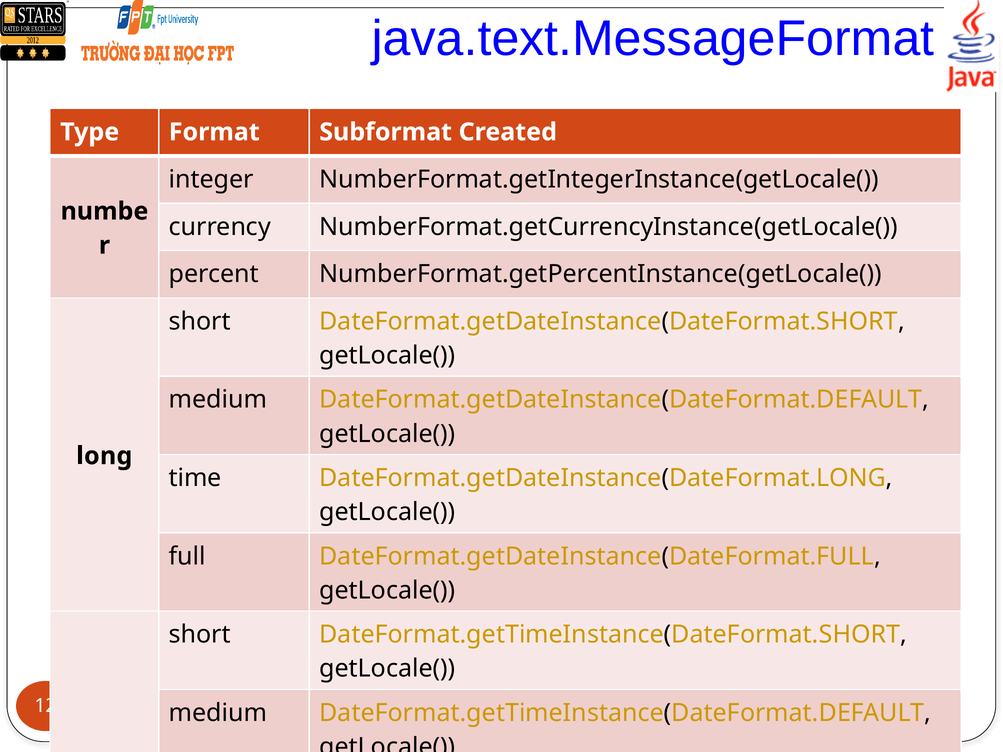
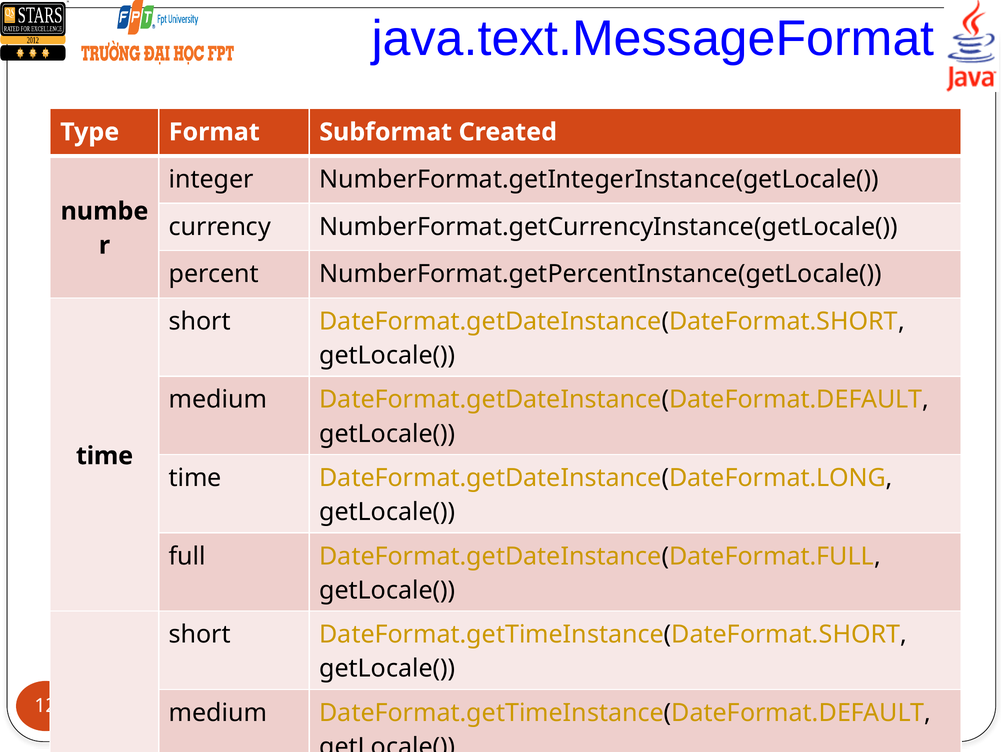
long at (104, 456): long -> time
